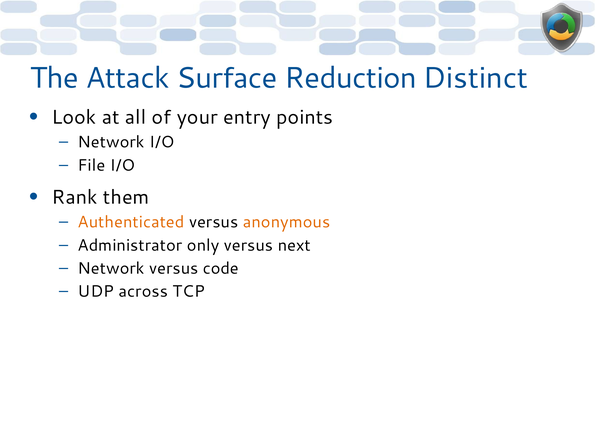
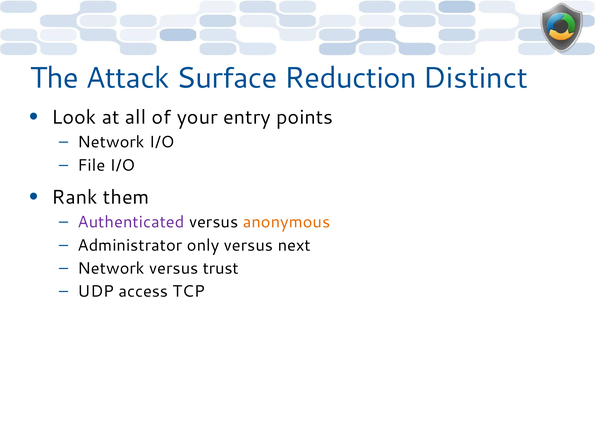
Authenticated colour: orange -> purple
code: code -> trust
across: across -> access
